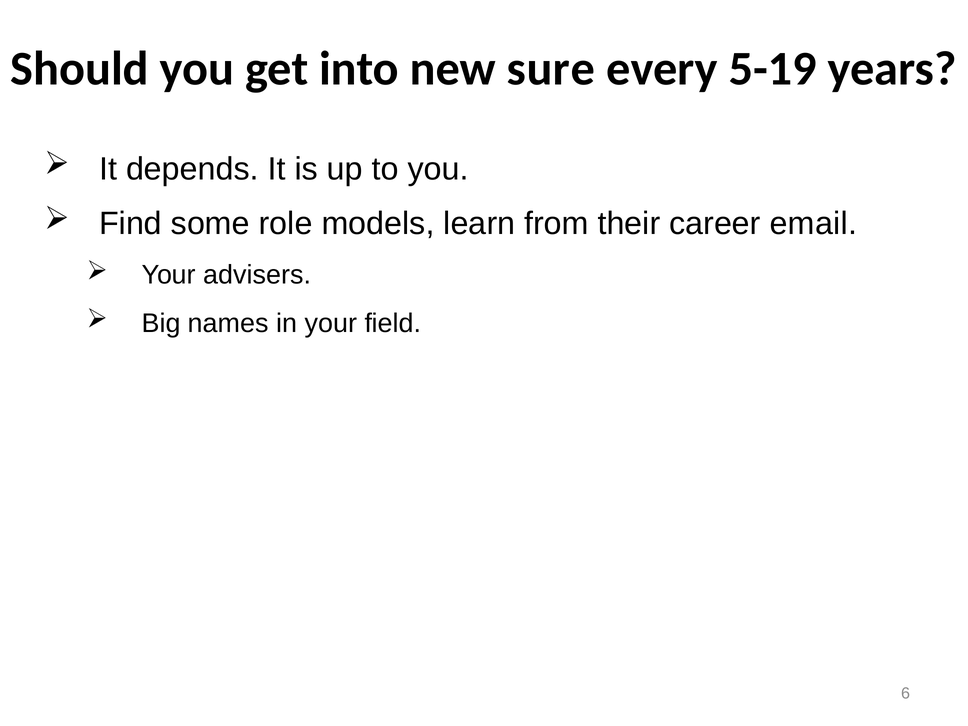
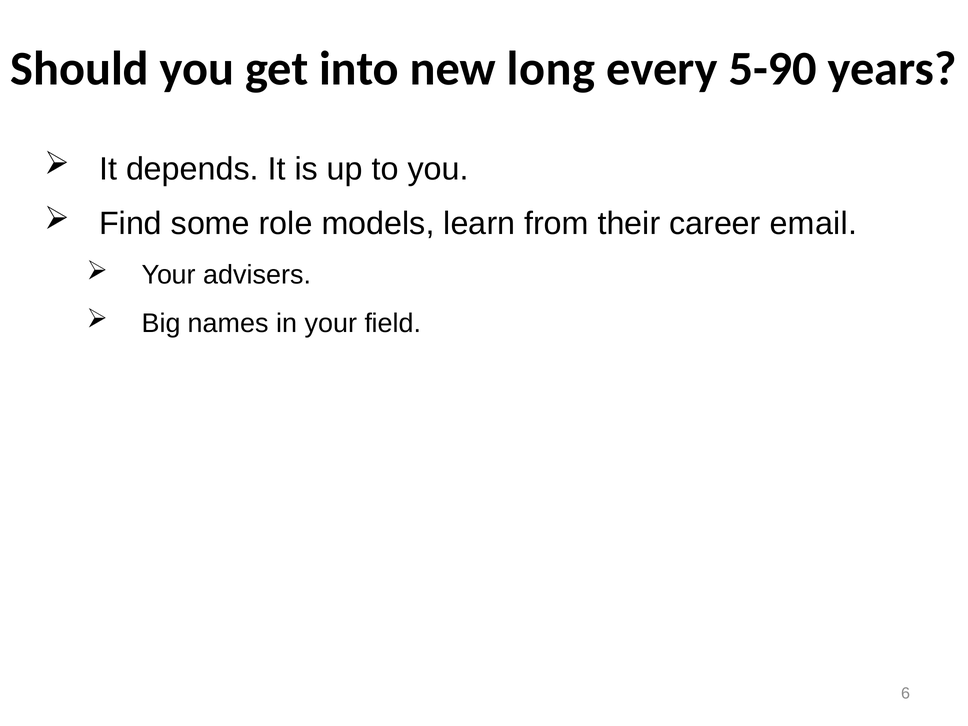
sure: sure -> long
5-19: 5-19 -> 5-90
